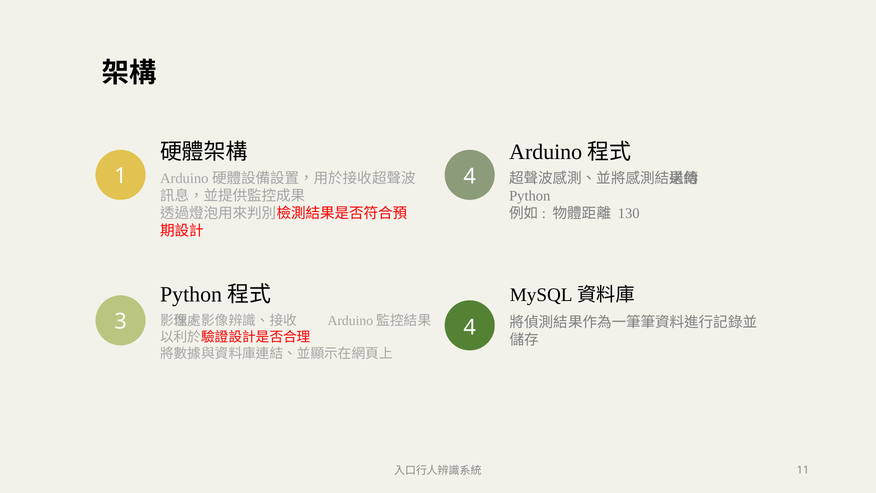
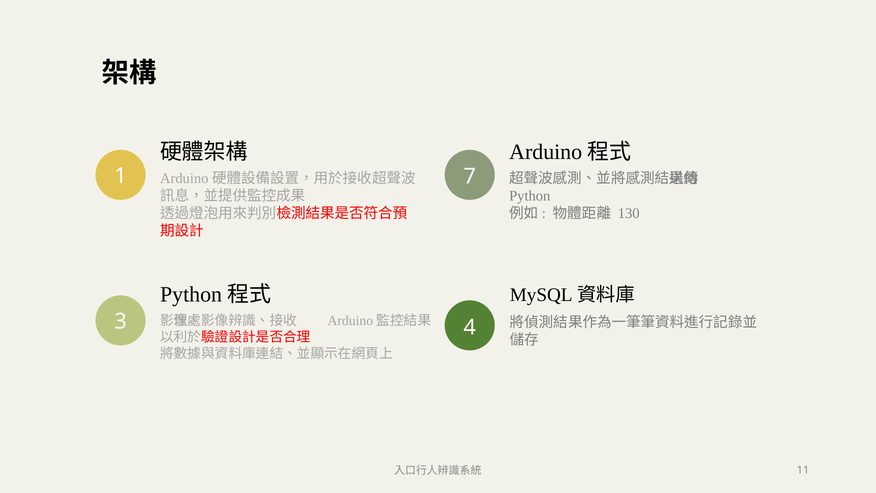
1 4: 4 -> 7
